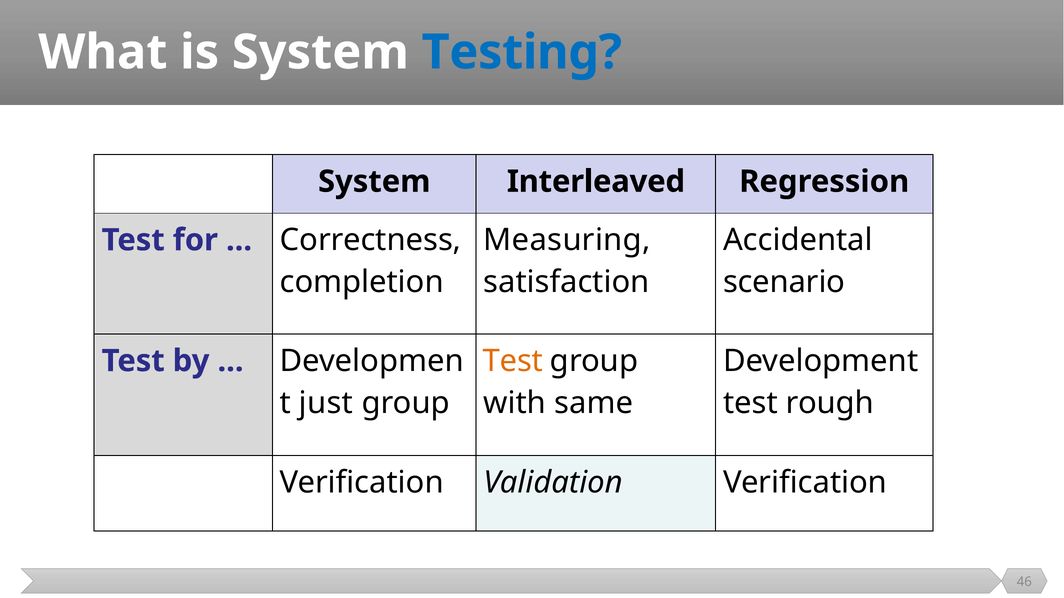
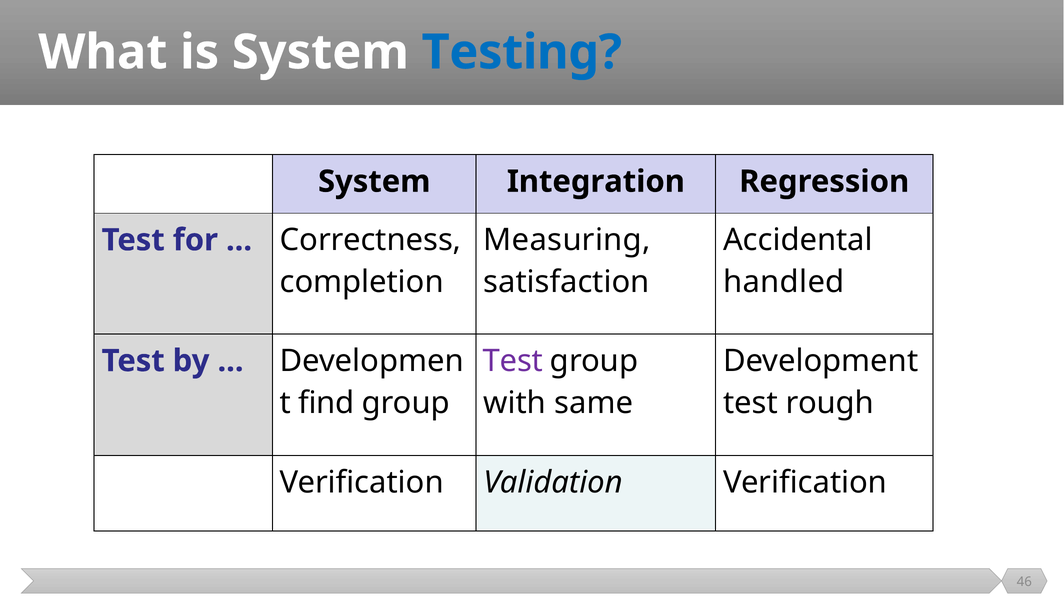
Interleaved: Interleaved -> Integration
scenario: scenario -> handled
Test at (513, 361) colour: orange -> purple
just: just -> find
